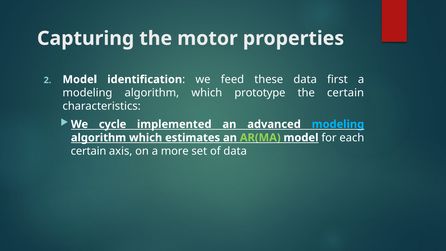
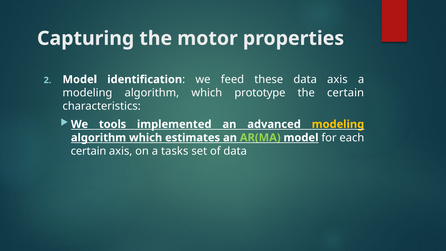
data first: first -> axis
cycle: cycle -> tools
modeling at (338, 124) colour: light blue -> yellow
more: more -> tasks
